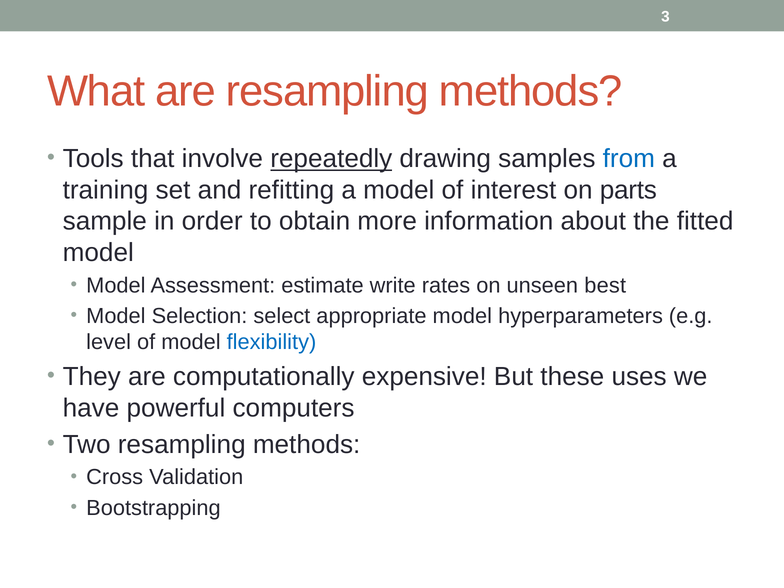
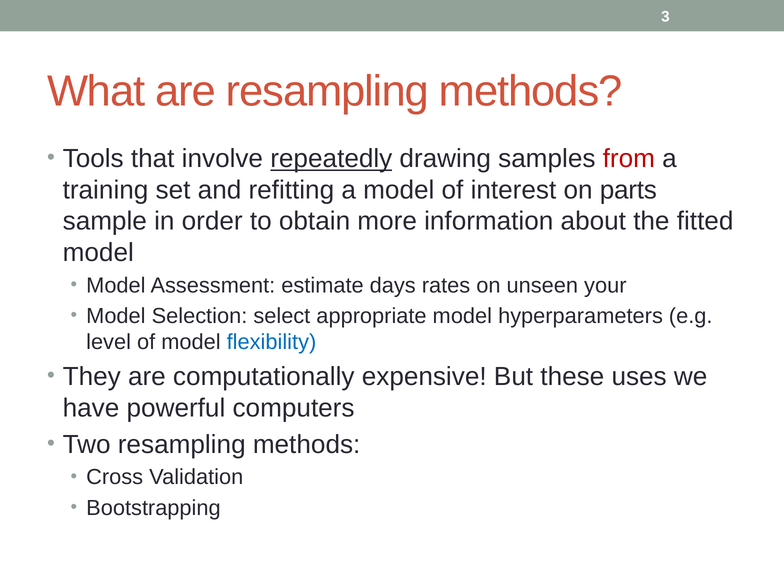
from colour: blue -> red
write: write -> days
best: best -> your
